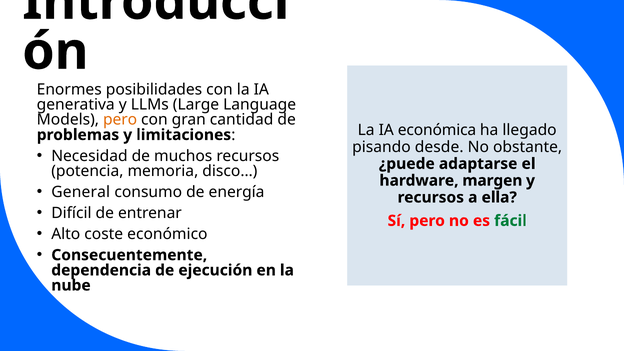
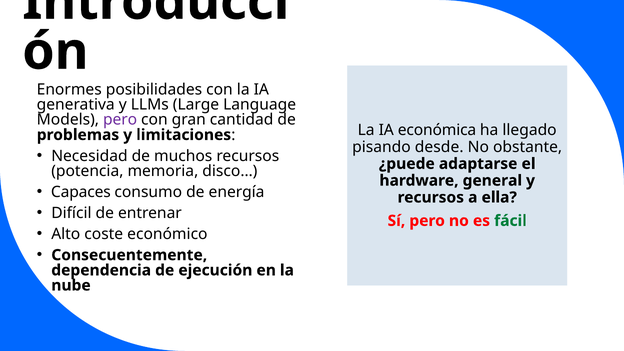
pero at (120, 120) colour: orange -> purple
margen: margen -> general
General: General -> Capaces
